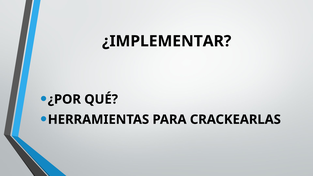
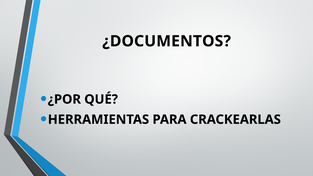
¿IMPLEMENTAR: ¿IMPLEMENTAR -> ¿DOCUMENTOS
